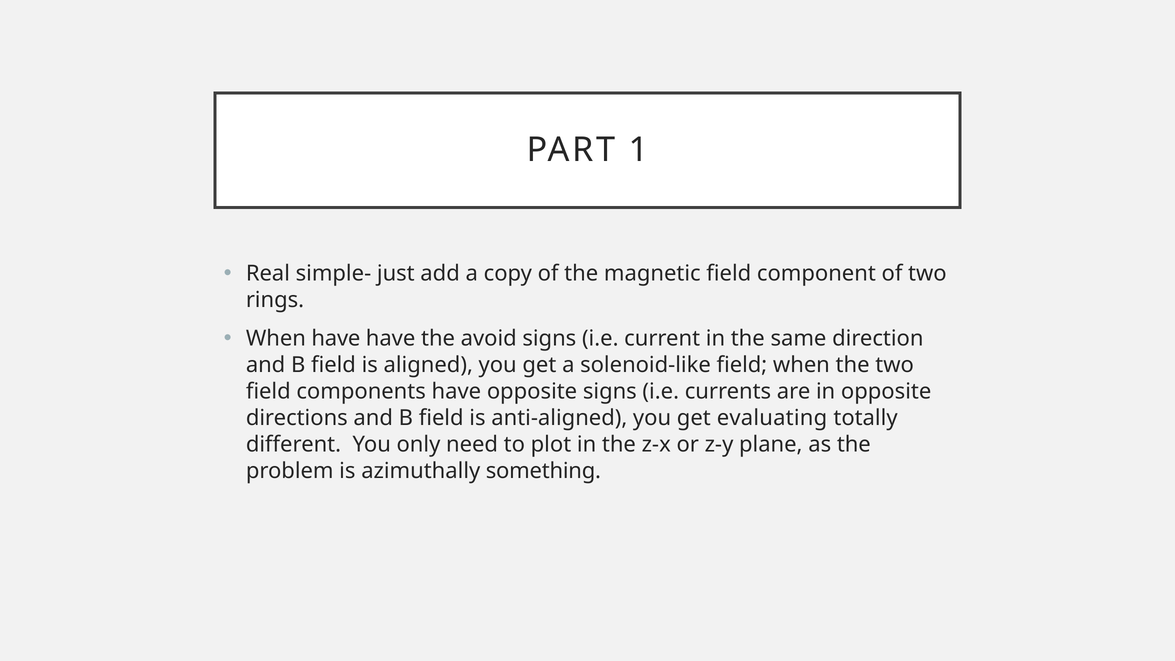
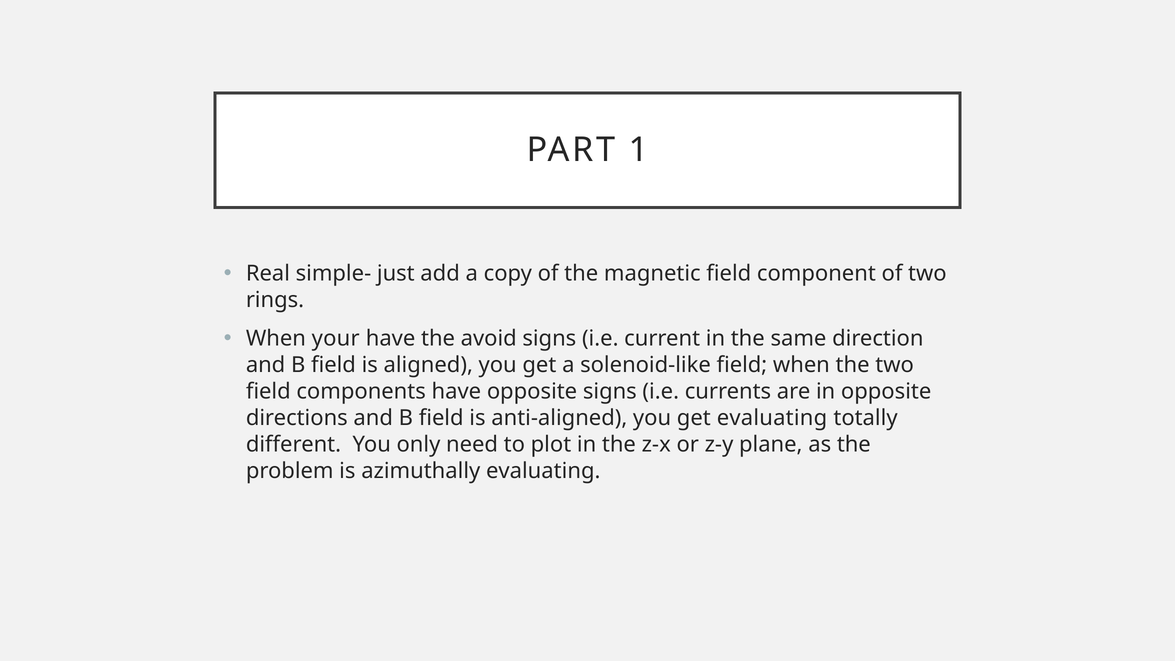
When have: have -> your
azimuthally something: something -> evaluating
